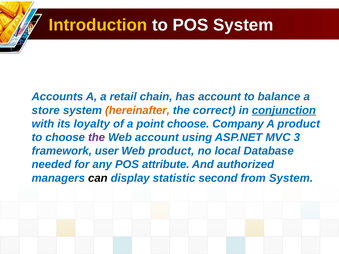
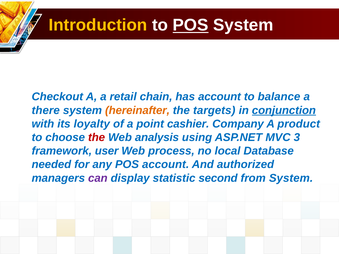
POS at (191, 25) underline: none -> present
Accounts: Accounts -> Checkout
store: store -> there
correct: correct -> targets
point choose: choose -> cashier
the at (97, 138) colour: purple -> red
Web account: account -> analysis
Web product: product -> process
POS attribute: attribute -> account
can colour: black -> purple
